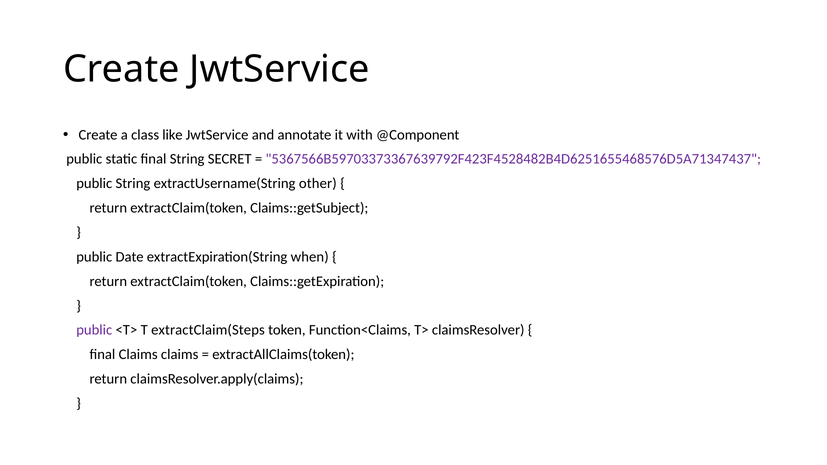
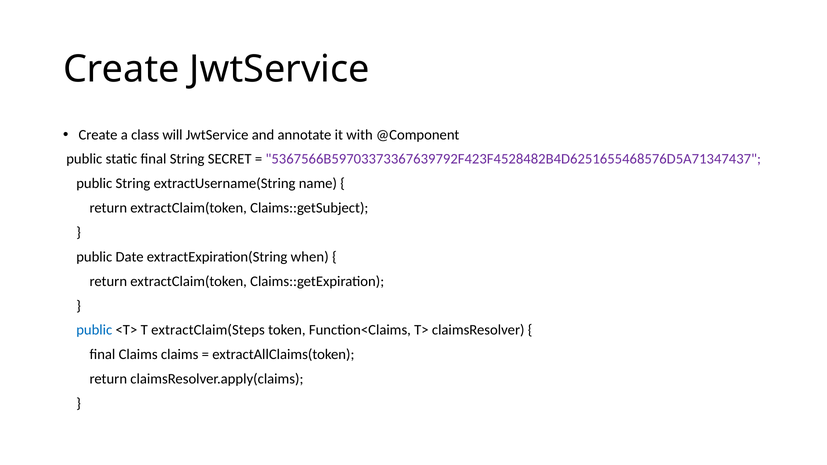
like: like -> will
other: other -> name
public at (94, 330) colour: purple -> blue
